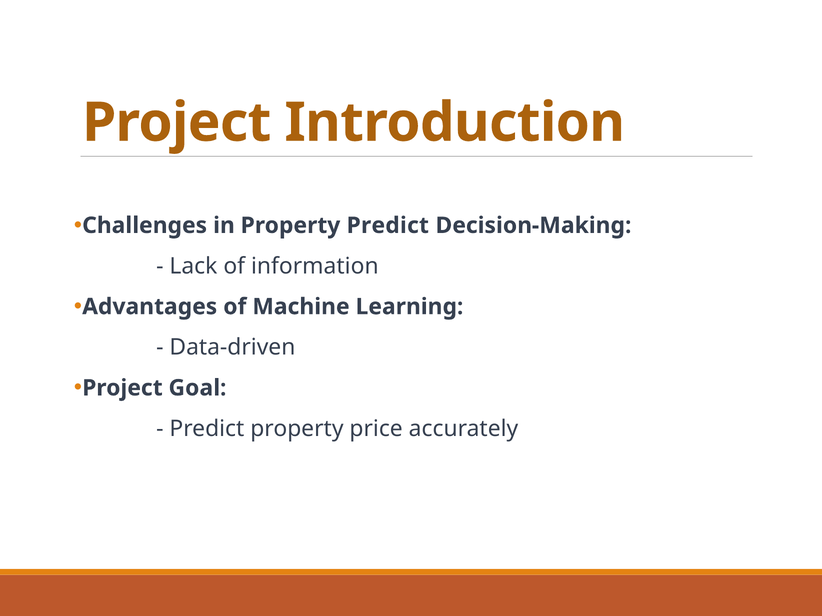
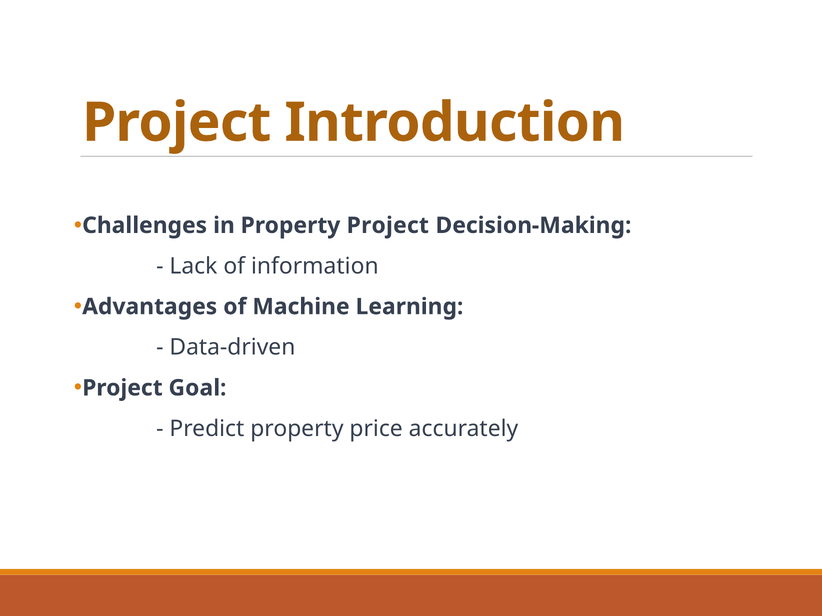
Property Predict: Predict -> Project
